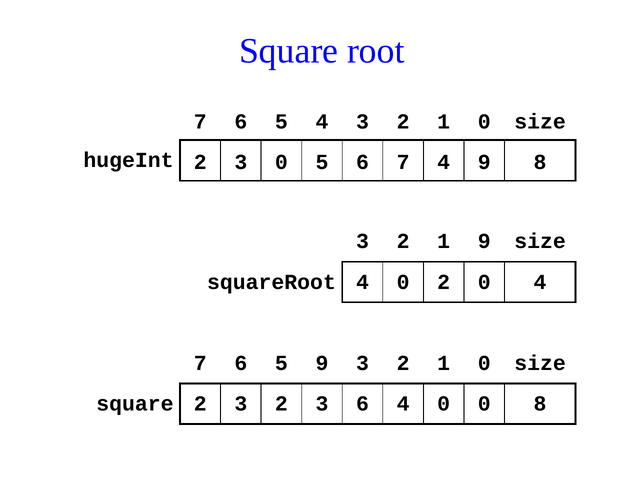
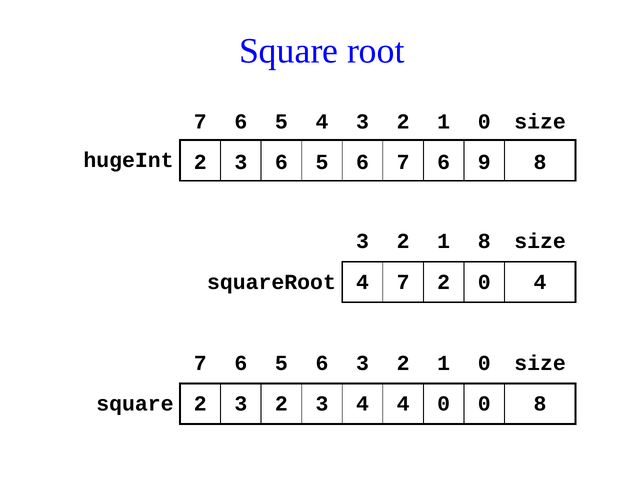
3 0: 0 -> 6
6 7 4: 4 -> 6
1 9: 9 -> 8
squareRoot 4 0: 0 -> 7
7 6 5 9: 9 -> 6
3 6: 6 -> 4
